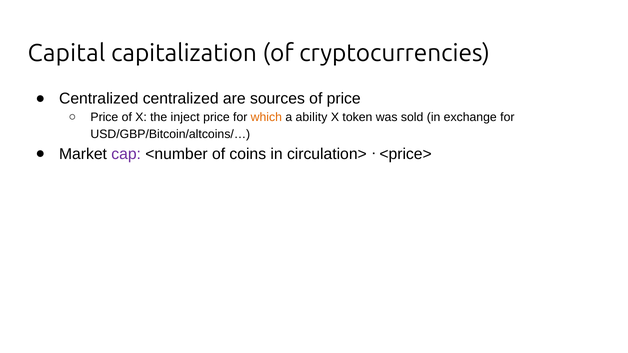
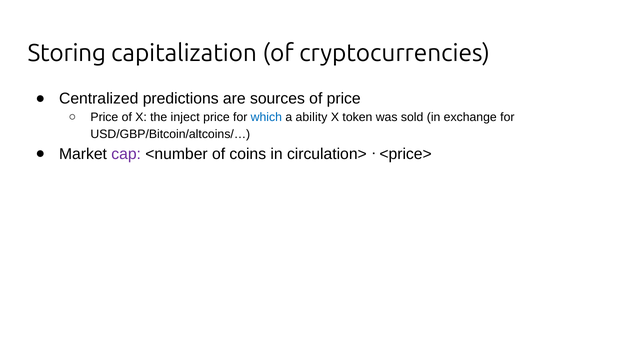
Capital: Capital -> Storing
Centralized centralized: centralized -> predictions
which colour: orange -> blue
